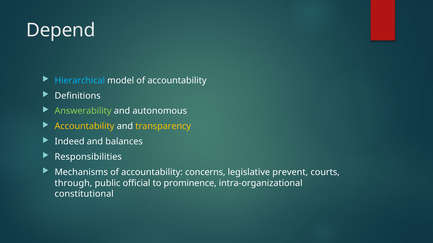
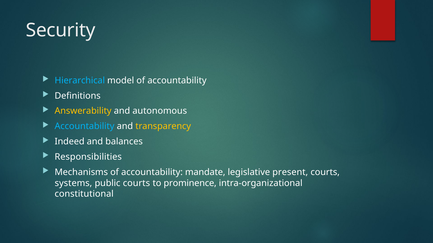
Depend: Depend -> Security
Answerability colour: light green -> yellow
Accountability at (85, 127) colour: yellow -> light blue
concerns: concerns -> mandate
prevent: prevent -> present
through: through -> systems
public official: official -> courts
